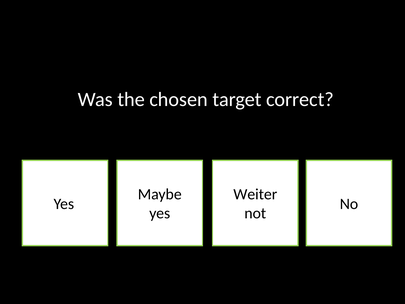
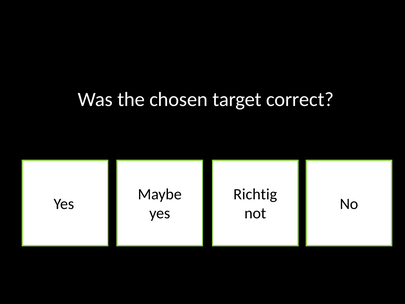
Weiter: Weiter -> Richtig
